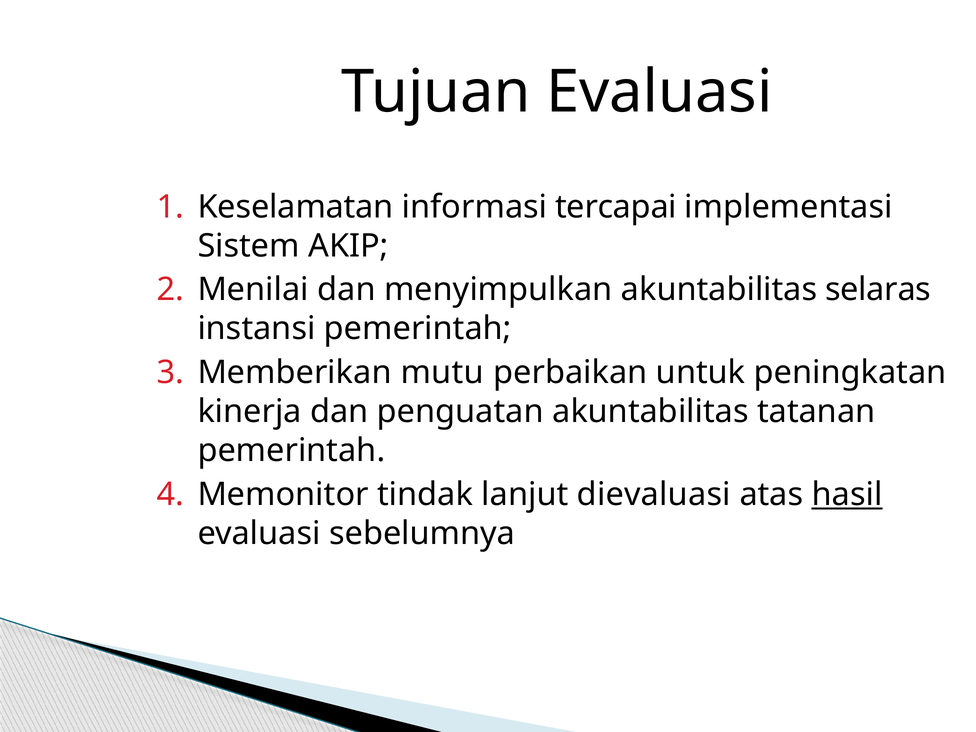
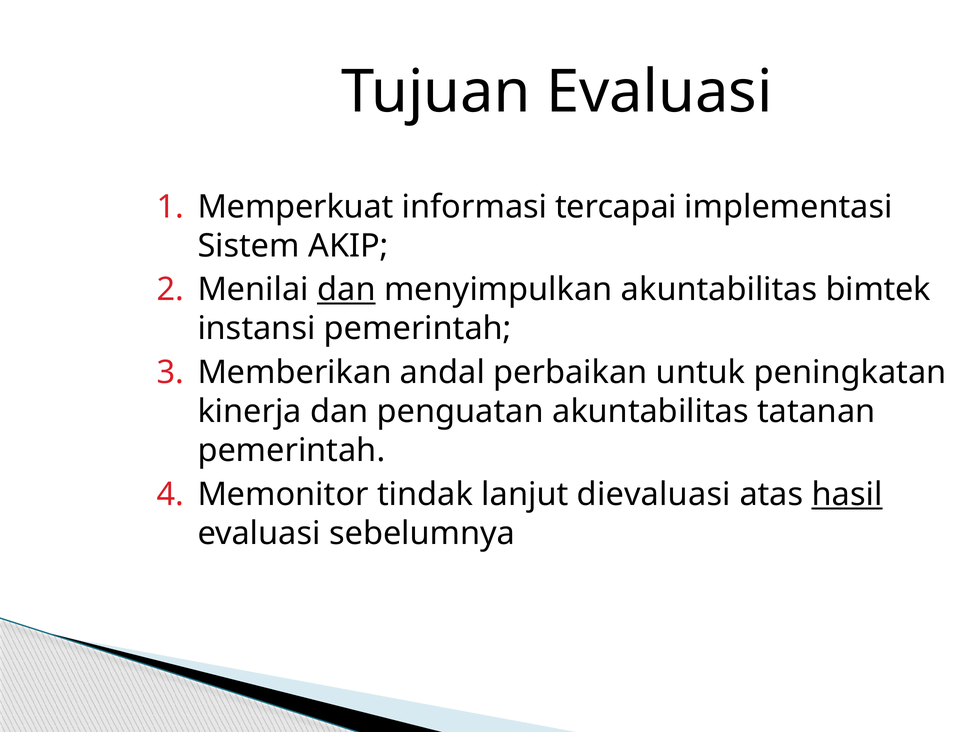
Keselamatan: Keselamatan -> Memperkuat
dan at (346, 290) underline: none -> present
selaras: selaras -> bimtek
mutu: mutu -> andal
